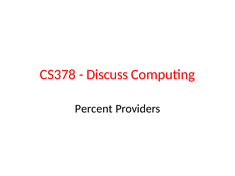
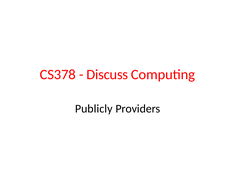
Percent: Percent -> Publicly
